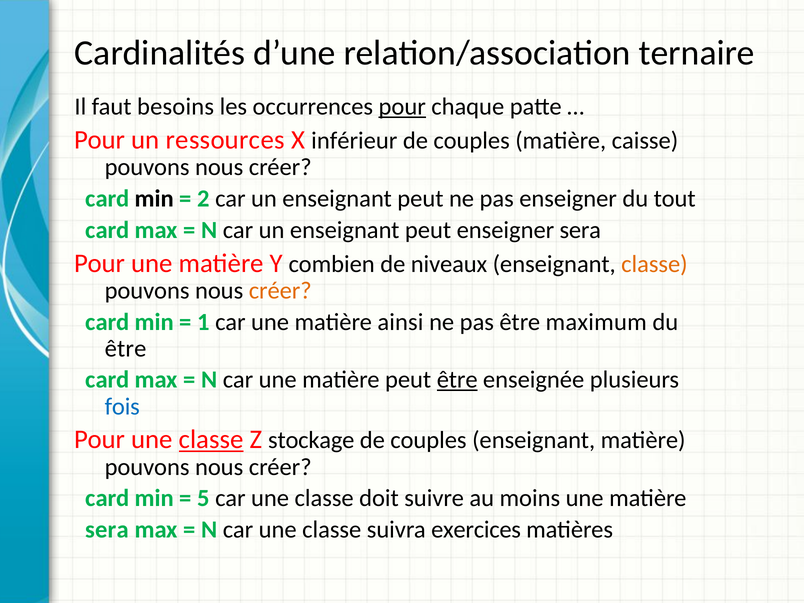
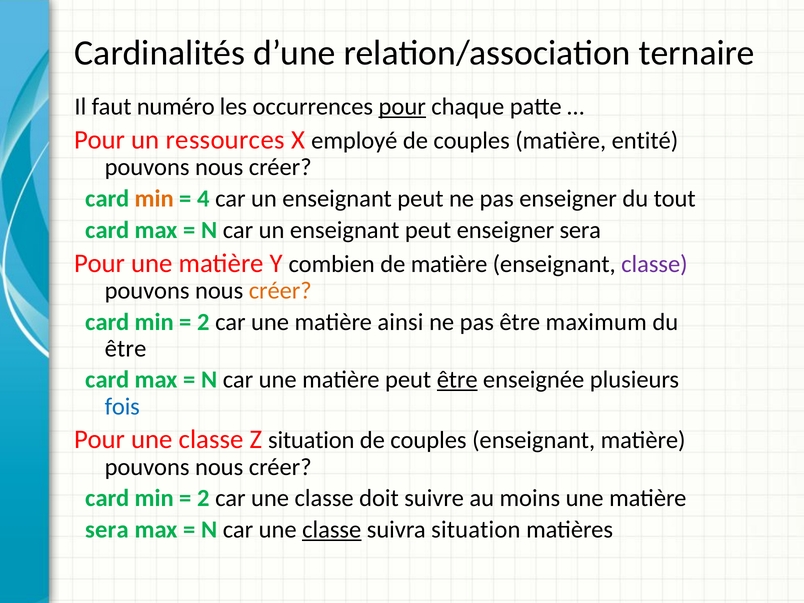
besoins: besoins -> numéro
inférieur: inférieur -> employé
caisse: caisse -> entité
min at (154, 199) colour: black -> orange
2: 2 -> 4
de niveaux: niveaux -> matière
classe at (654, 264) colour: orange -> purple
1 at (203, 322): 1 -> 2
classe at (211, 440) underline: present -> none
Z stockage: stockage -> situation
5 at (203, 498): 5 -> 2
classe at (332, 530) underline: none -> present
suivra exercices: exercices -> situation
